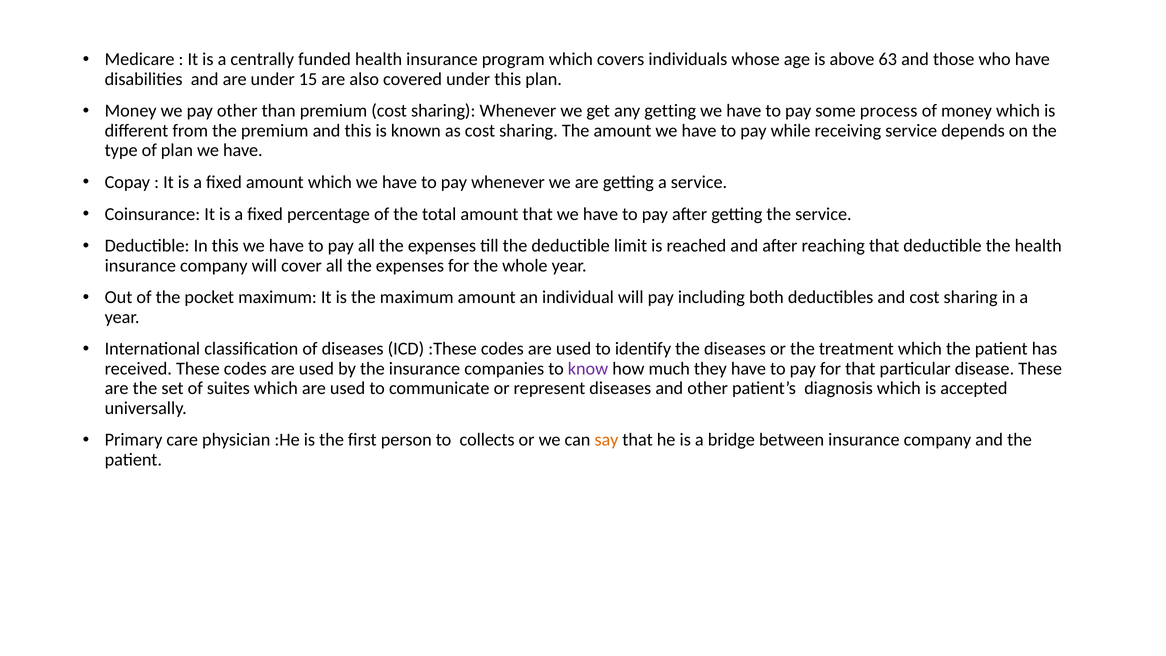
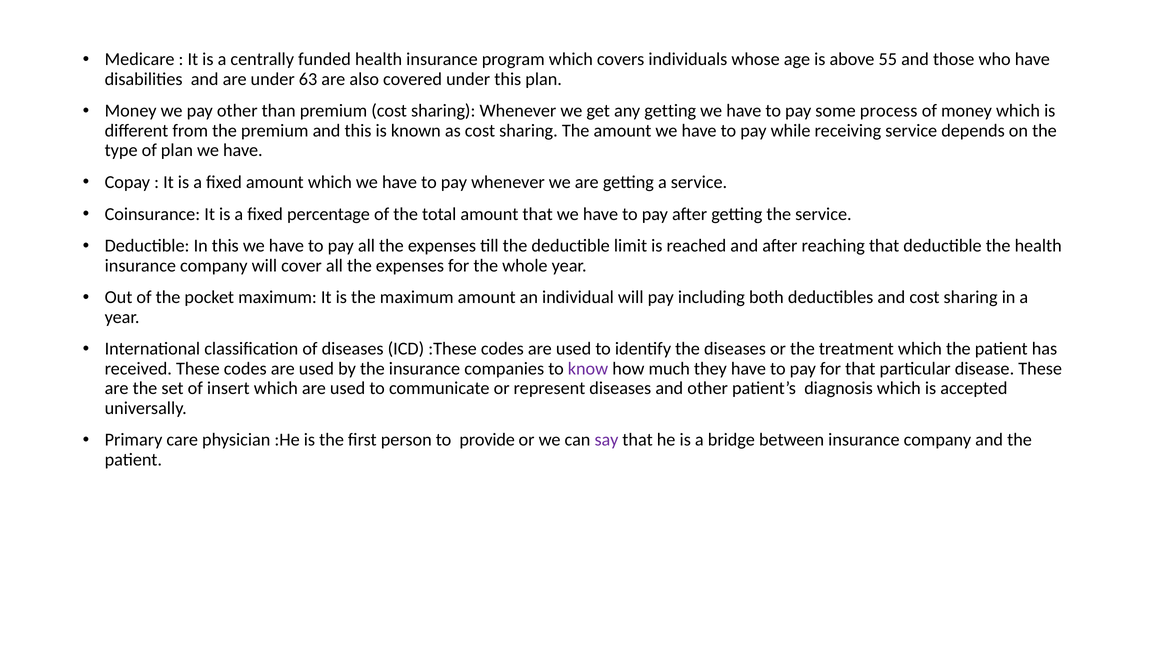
63: 63 -> 55
15: 15 -> 63
suites: suites -> insert
collects: collects -> provide
say colour: orange -> purple
